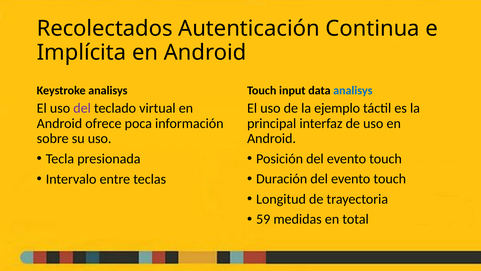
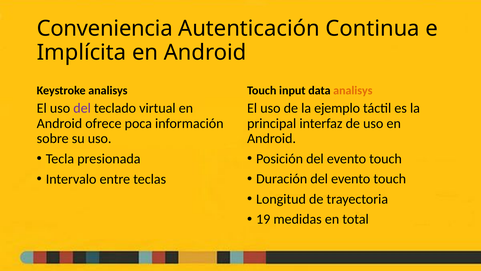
Recolectados: Recolectados -> Conveniencia
analisys at (353, 90) colour: blue -> orange
59: 59 -> 19
